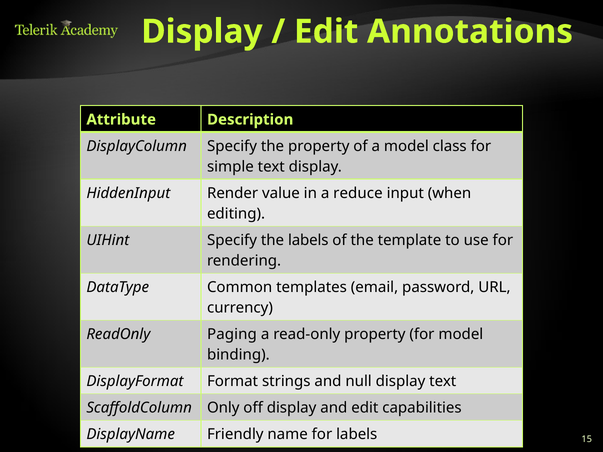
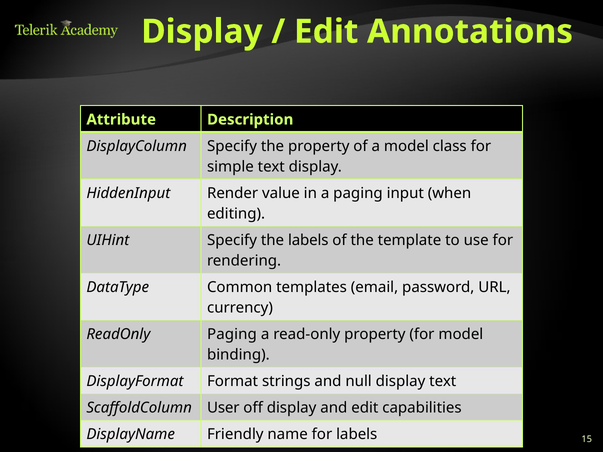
a reduce: reduce -> paging
Only: Only -> User
